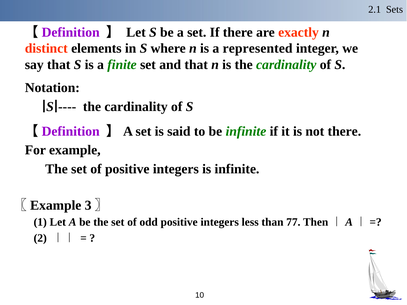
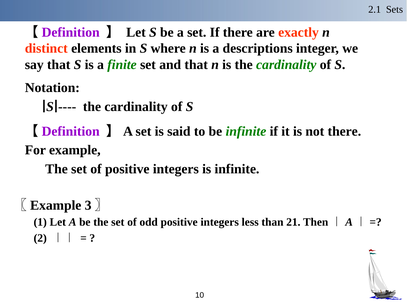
represented: represented -> descriptions
77: 77 -> 21
